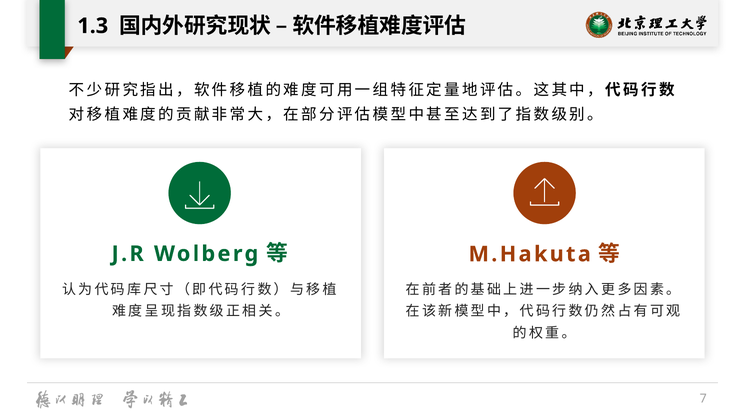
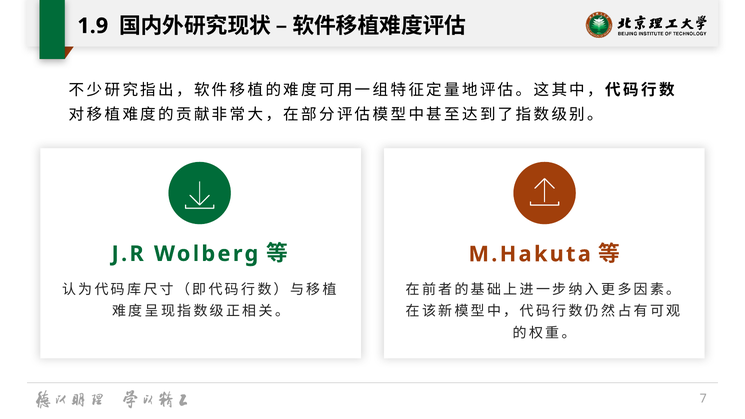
1.3: 1.3 -> 1.9
